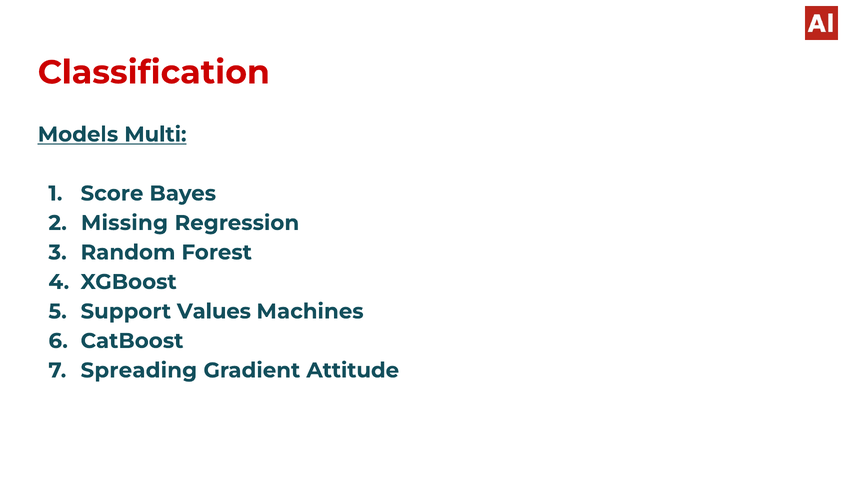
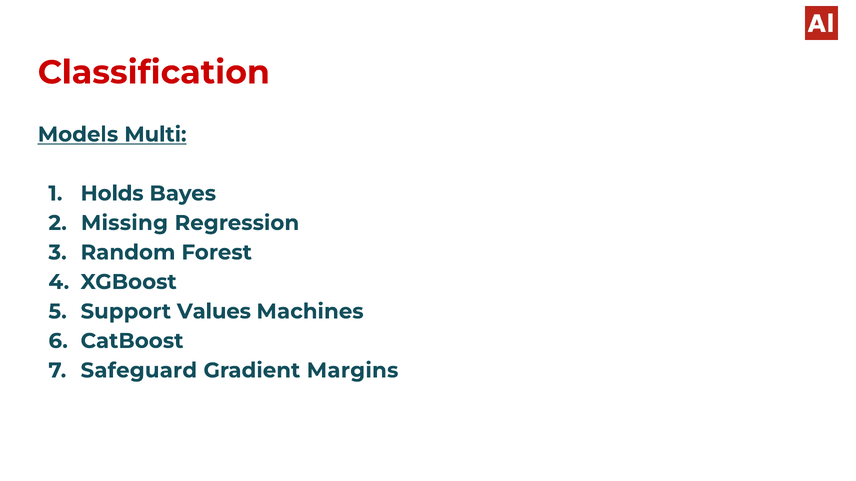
Score: Score -> Holds
Spreading: Spreading -> Safeguard
Attitude: Attitude -> Margins
